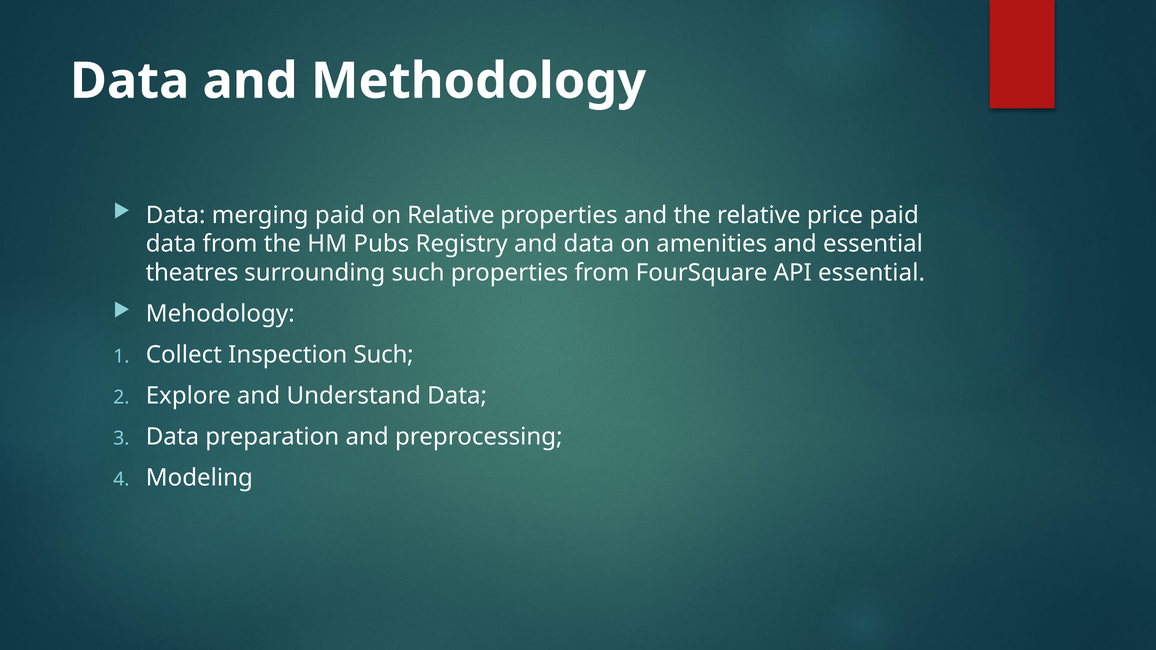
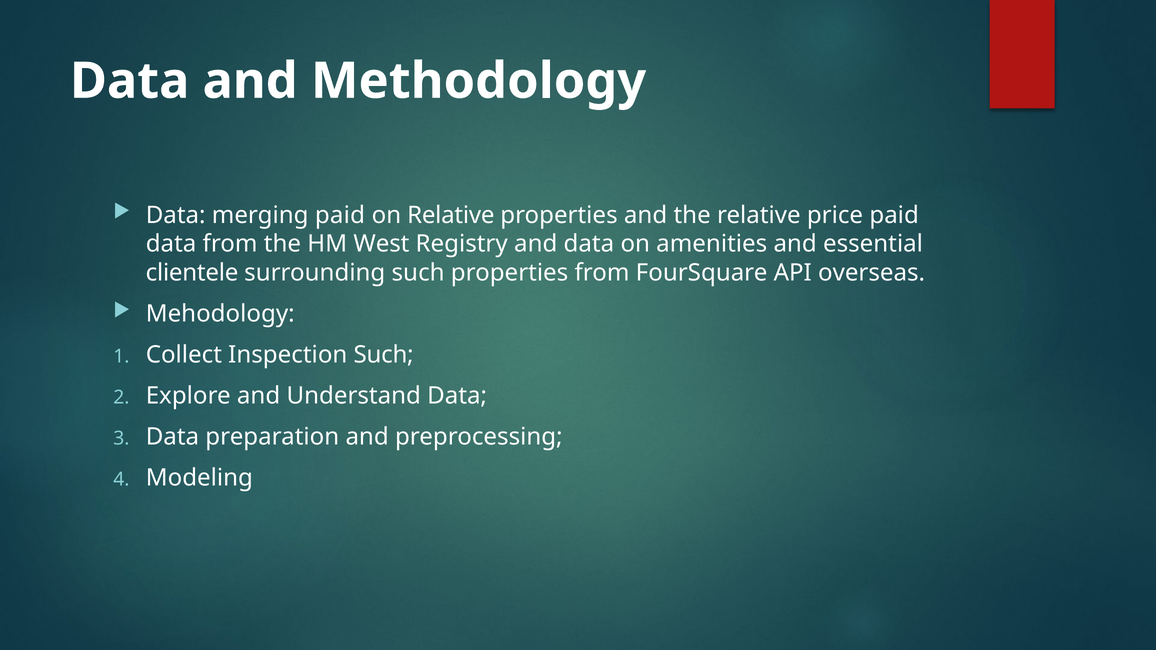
Pubs: Pubs -> West
theatres: theatres -> clientele
API essential: essential -> overseas
